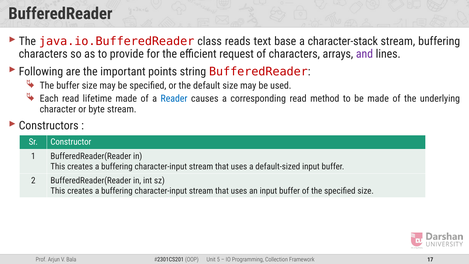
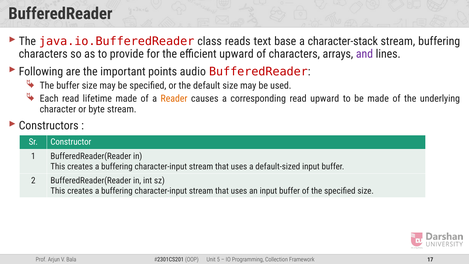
efficient request: request -> upward
string: string -> audio
Reader colour: blue -> orange
read method: method -> upward
